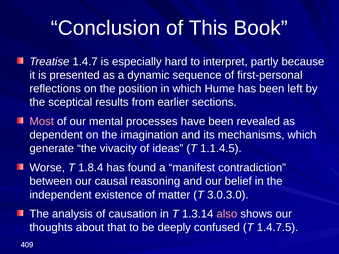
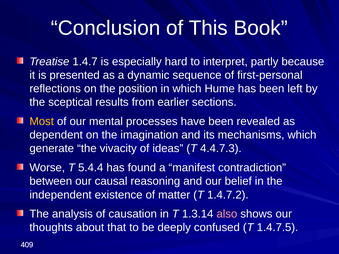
Most colour: pink -> yellow
1.1.4.5: 1.1.4.5 -> 4.4.7.3
1.8.4: 1.8.4 -> 5.4.4
3.0.3.0: 3.0.3.0 -> 1.4.7.2
